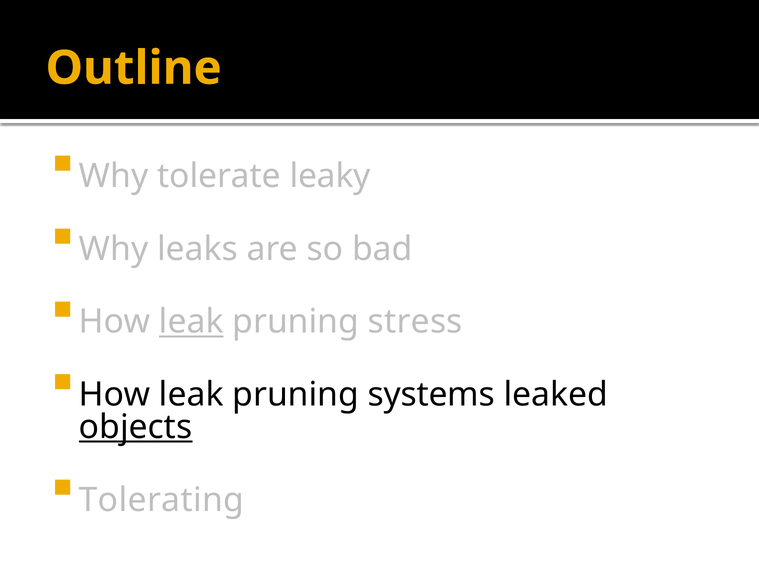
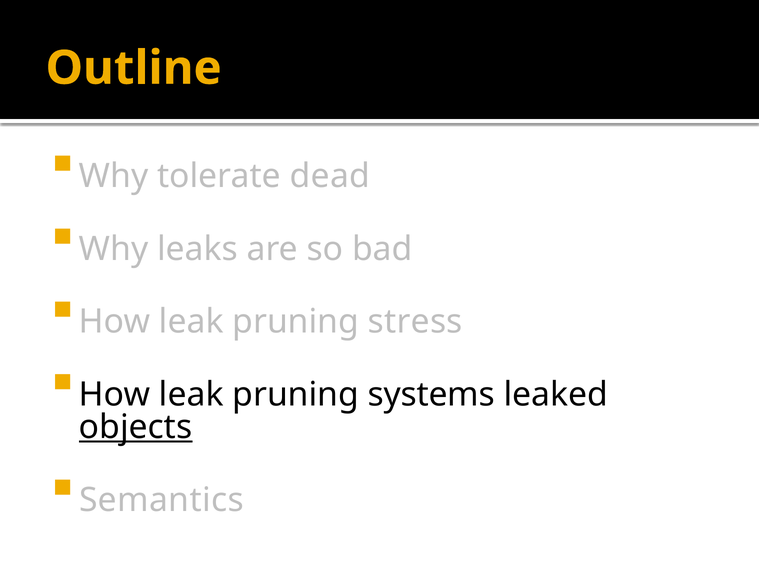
leaky: leaky -> dead
leak at (191, 322) underline: present -> none
Tolerating: Tolerating -> Semantics
